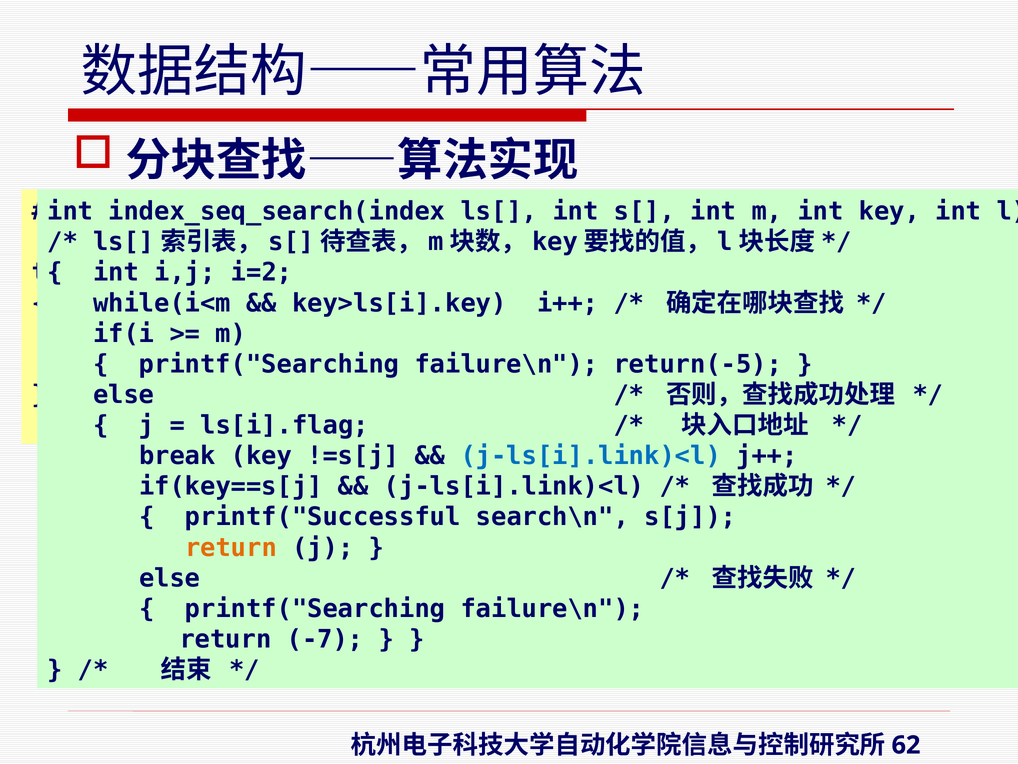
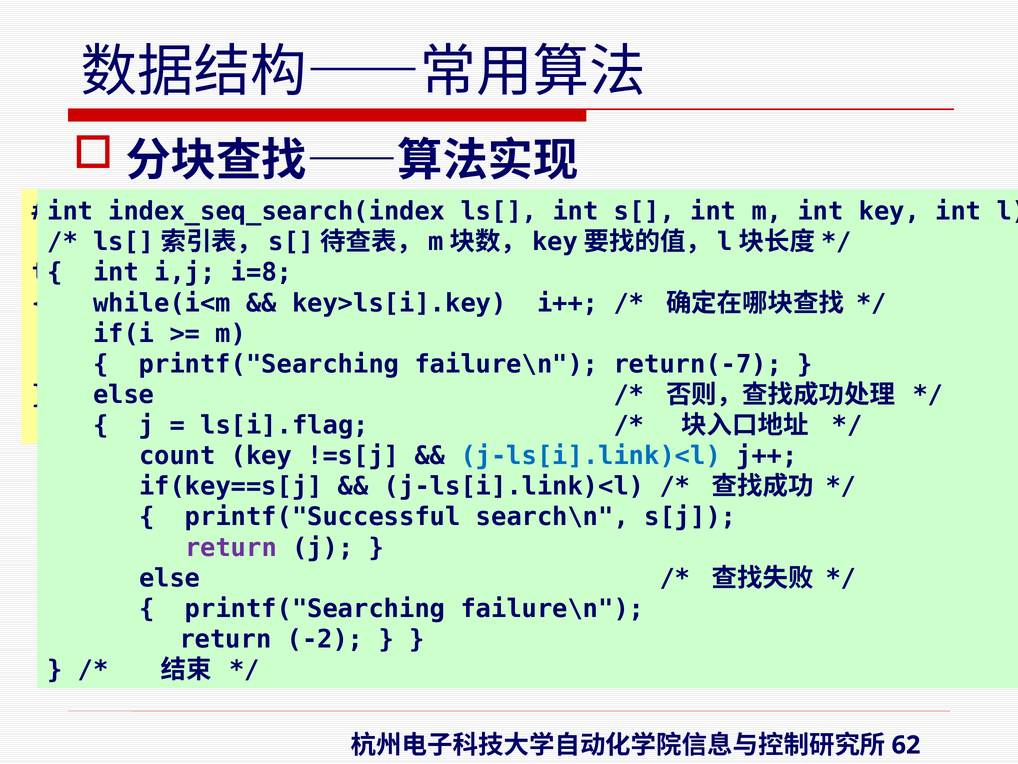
i=2: i=2 -> i=8
return(-5: return(-5 -> return(-7
break: break -> count
return at (231, 547) colour: orange -> purple
-7: -7 -> -2
